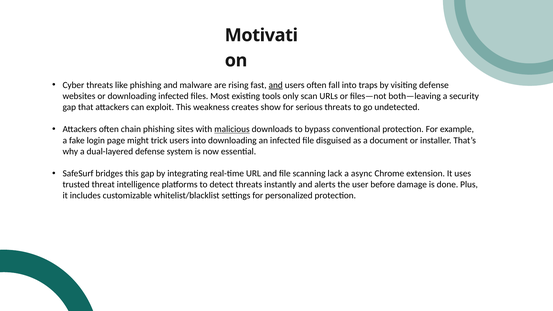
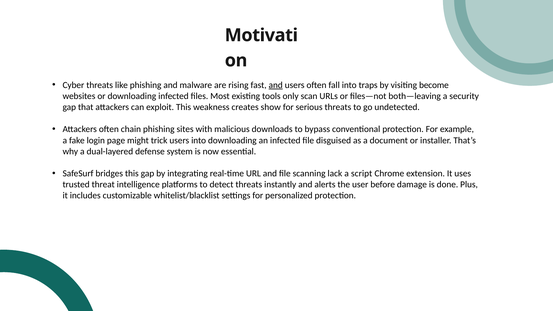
visiting defense: defense -> become
malicious underline: present -> none
async: async -> script
